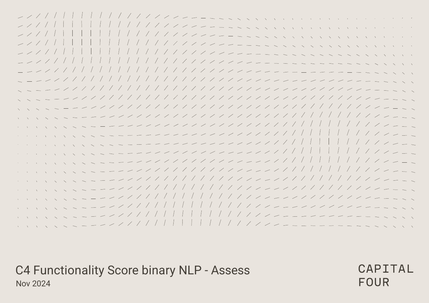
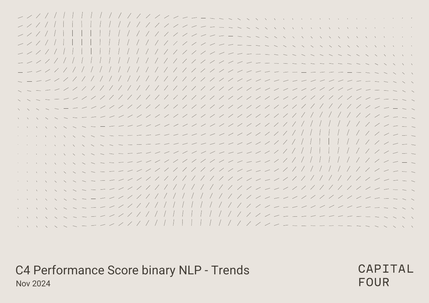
Functionality: Functionality -> Performance
Assess: Assess -> Trends
